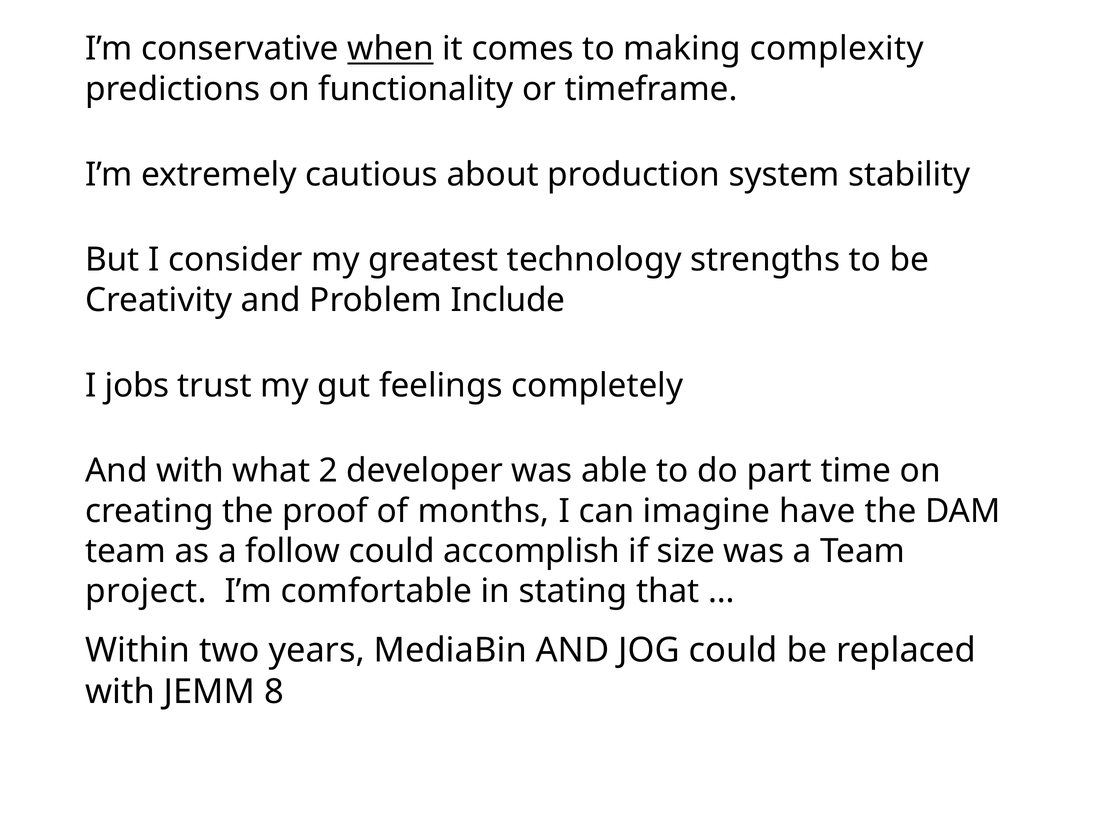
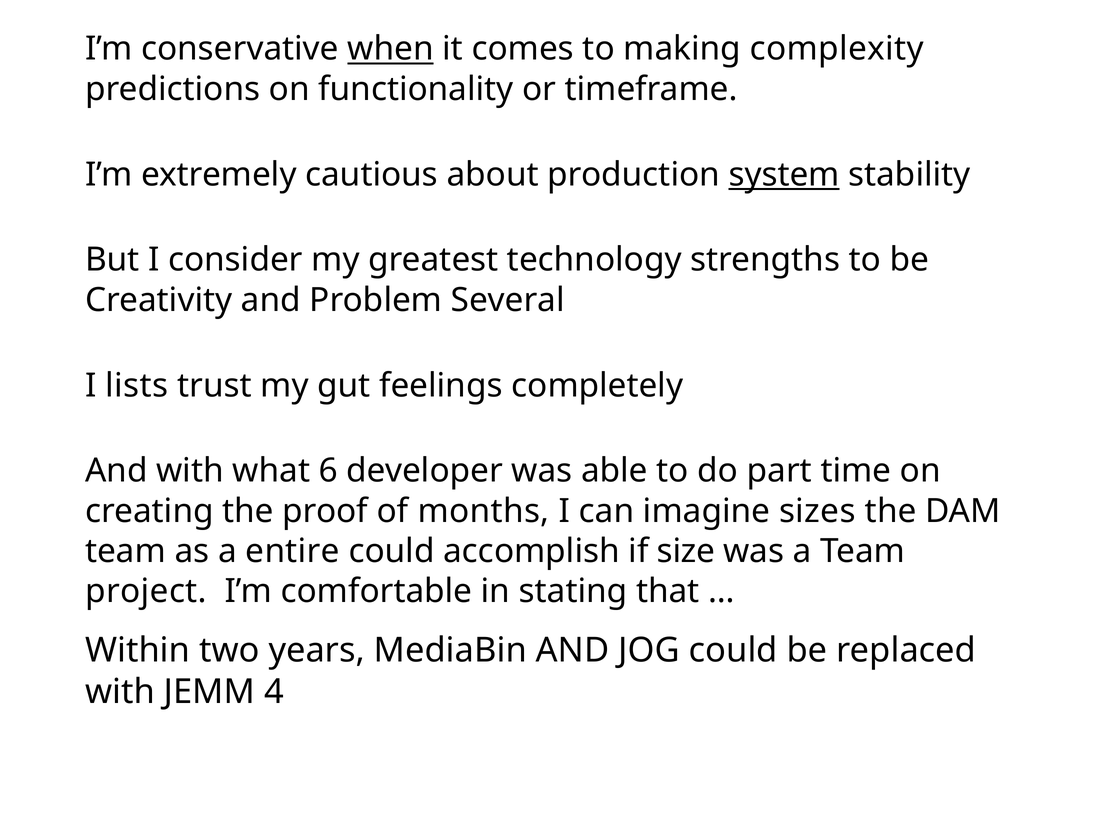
system underline: none -> present
Include: Include -> Several
jobs: jobs -> lists
2: 2 -> 6
have: have -> sizes
follow: follow -> entire
8: 8 -> 4
